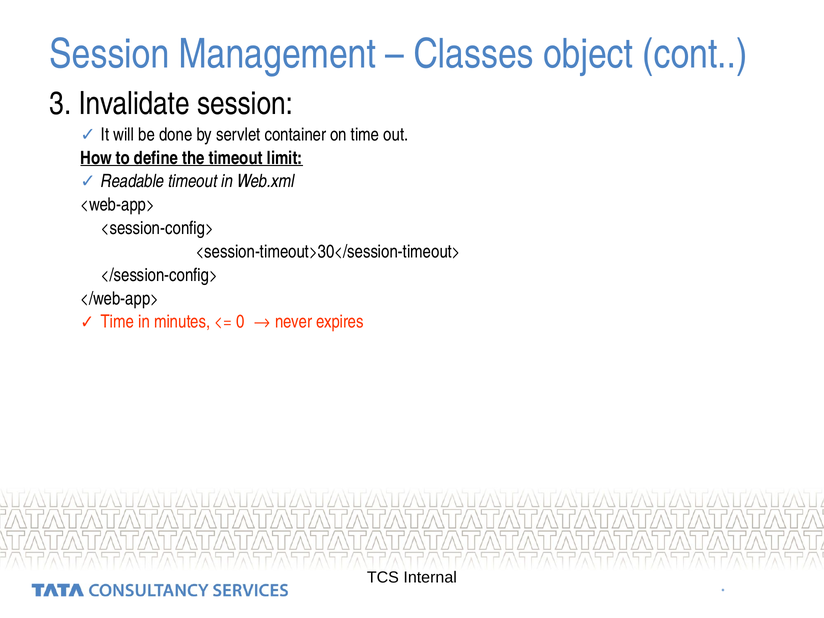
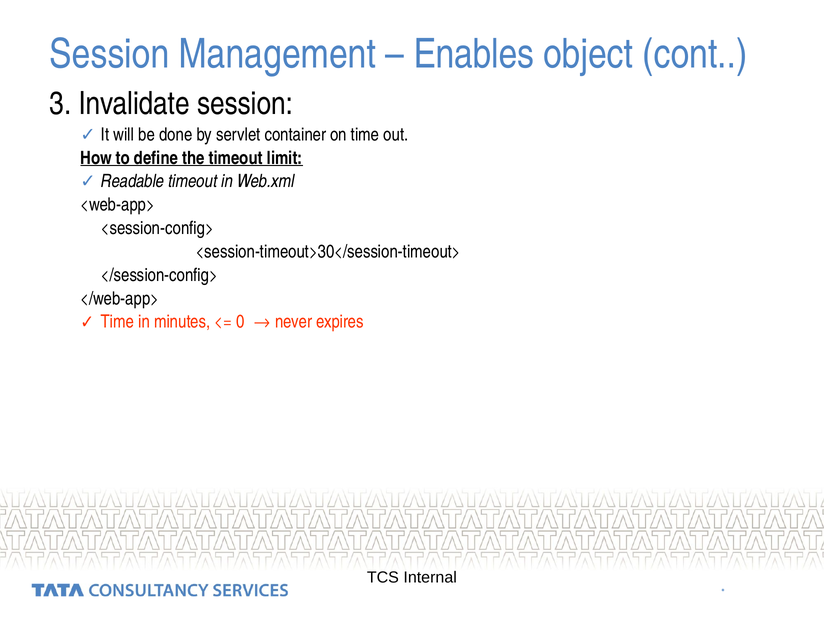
Classes: Classes -> Enables
